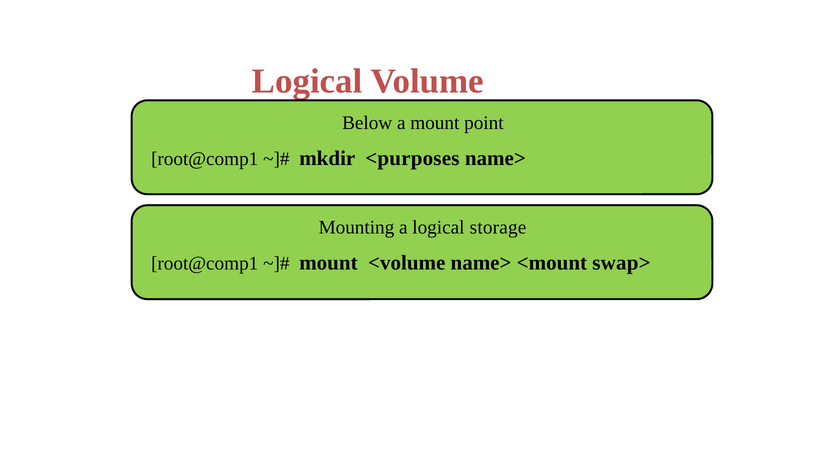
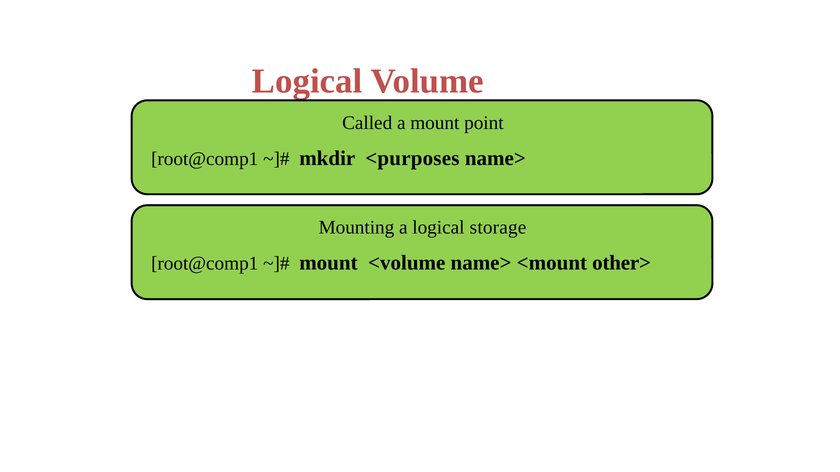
Below: Below -> Called
swap>: swap> -> other>
